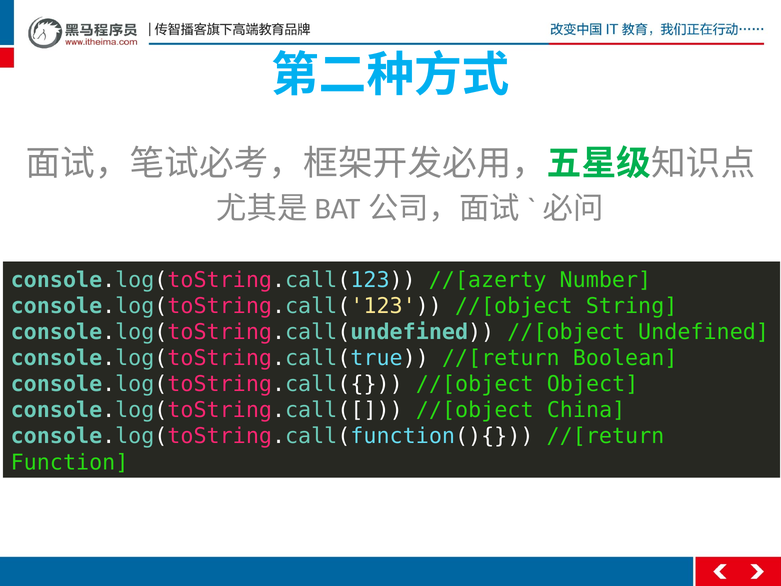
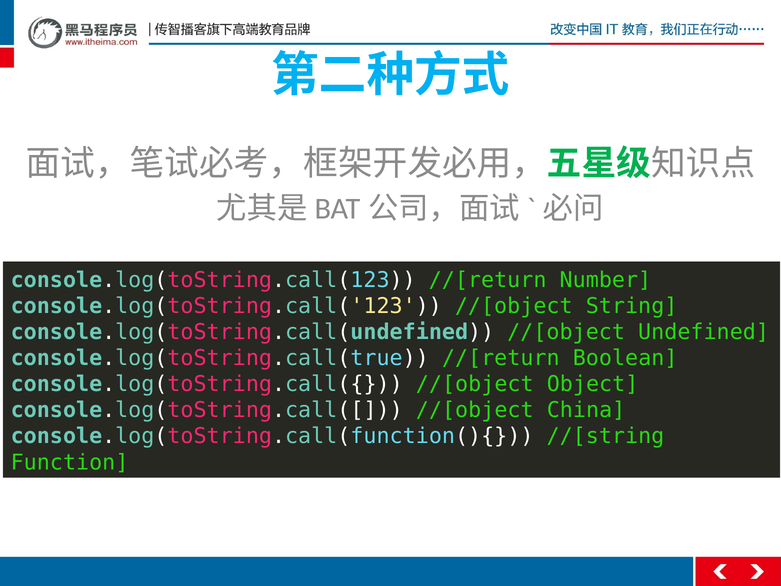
console.log(toString.call(123 //[azerty: //[azerty -> //[return
console.log(toString.call(function(){ //[return: //[return -> //[string
